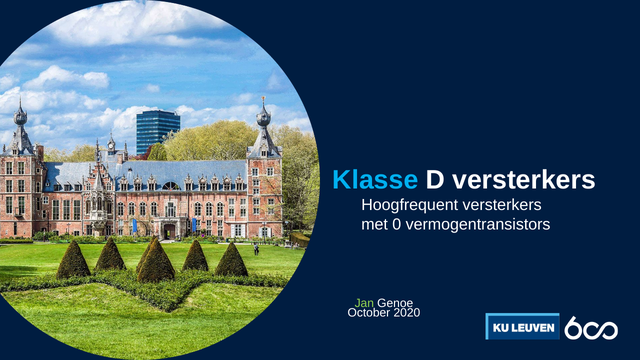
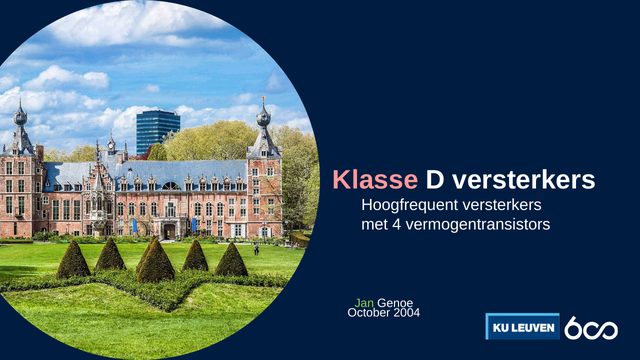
Klasse colour: light blue -> pink
0: 0 -> 4
2020: 2020 -> 2004
